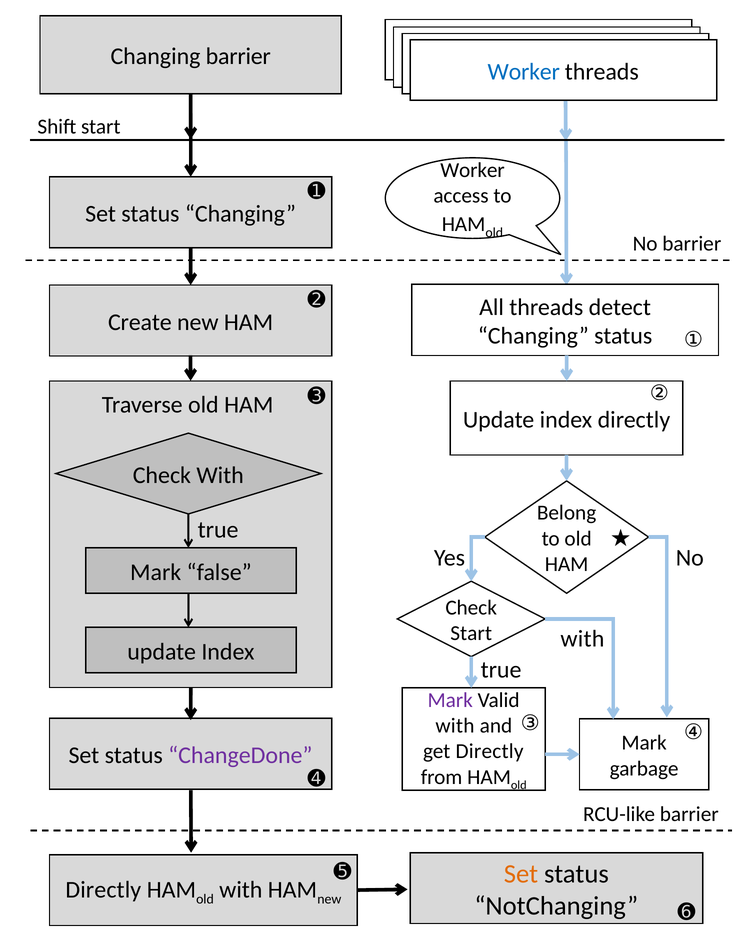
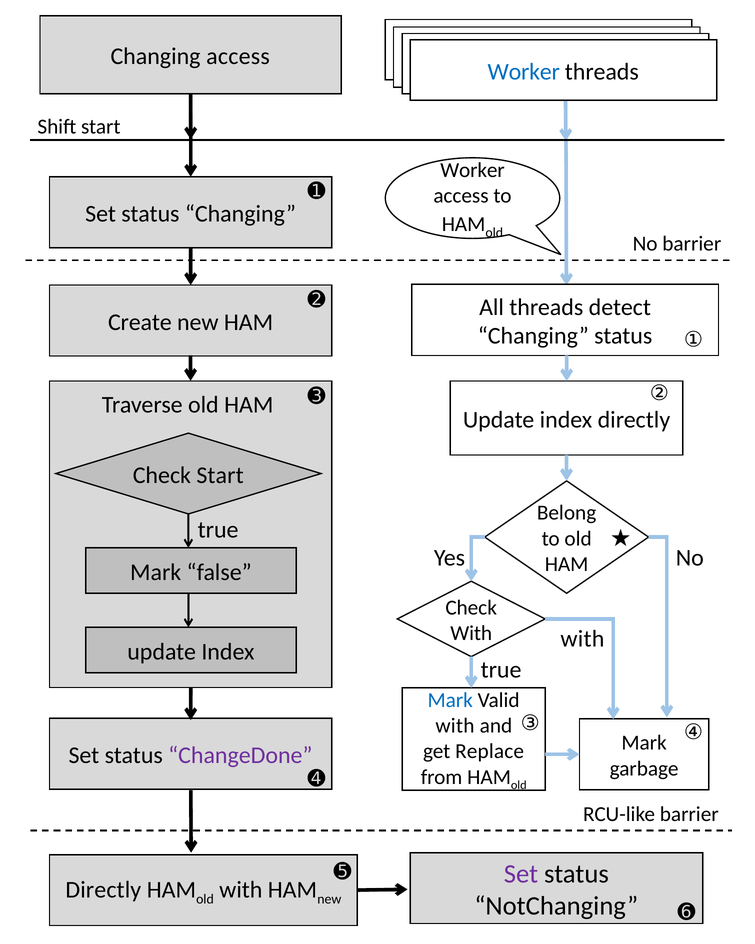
Changing barrier: barrier -> access
Check With: With -> Start
Start at (471, 633): Start -> With
Mark at (450, 700) colour: purple -> blue
get Directly: Directly -> Replace
Set at (521, 874) colour: orange -> purple
